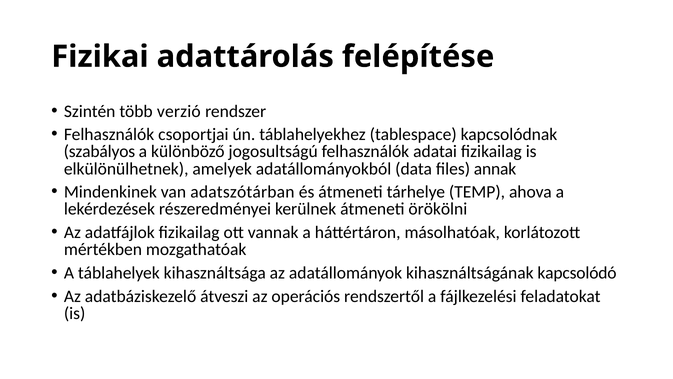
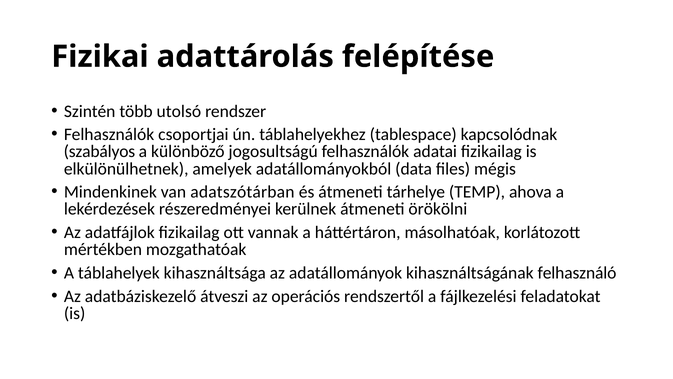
verzió: verzió -> utolsó
annak: annak -> mégis
kapcsolódó: kapcsolódó -> felhasználó
